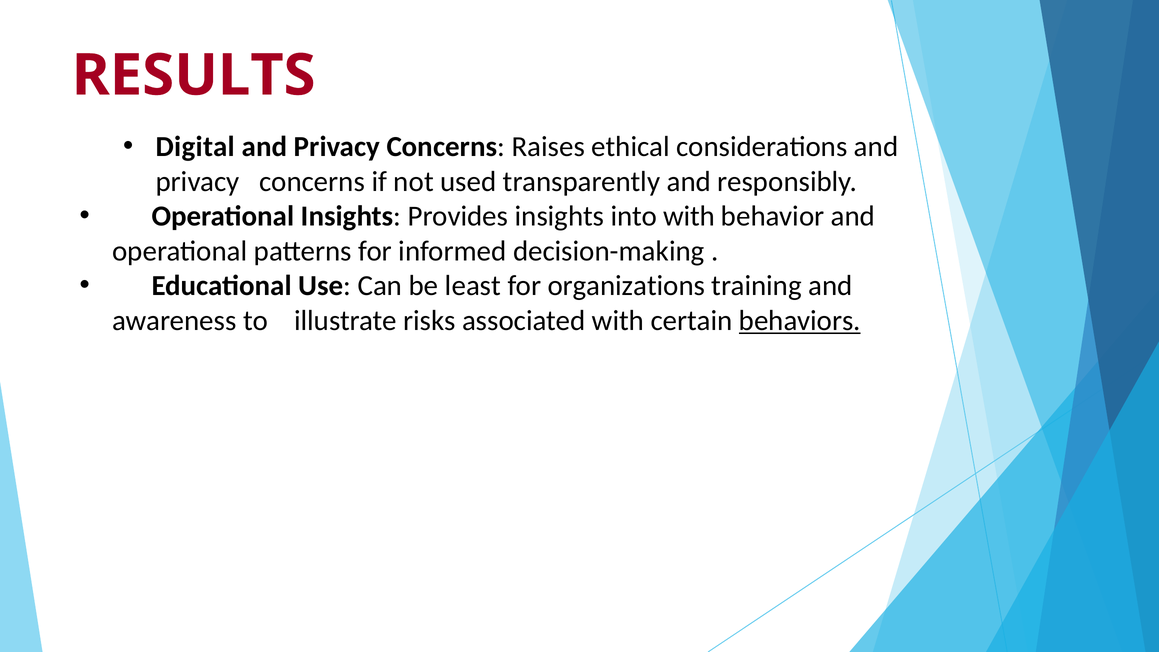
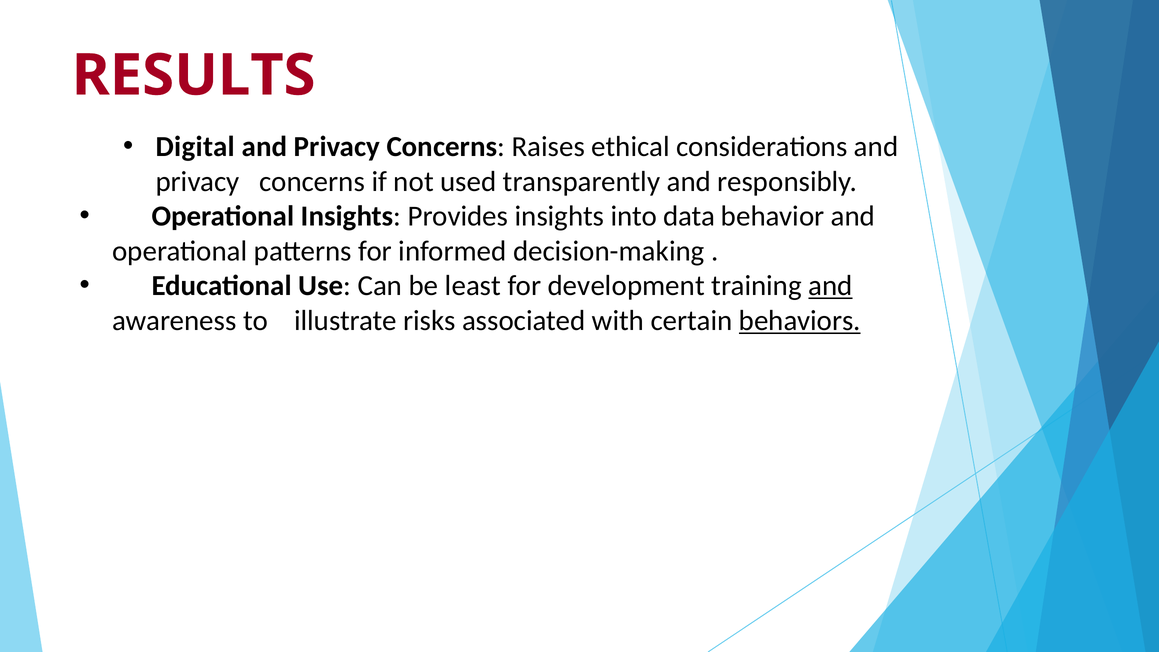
into with: with -> data
organizations: organizations -> development
and at (831, 286) underline: none -> present
